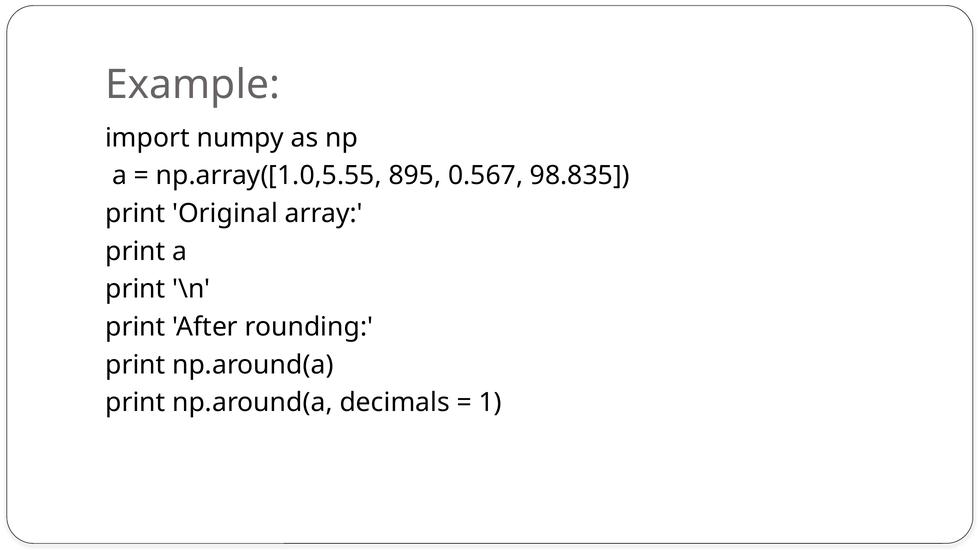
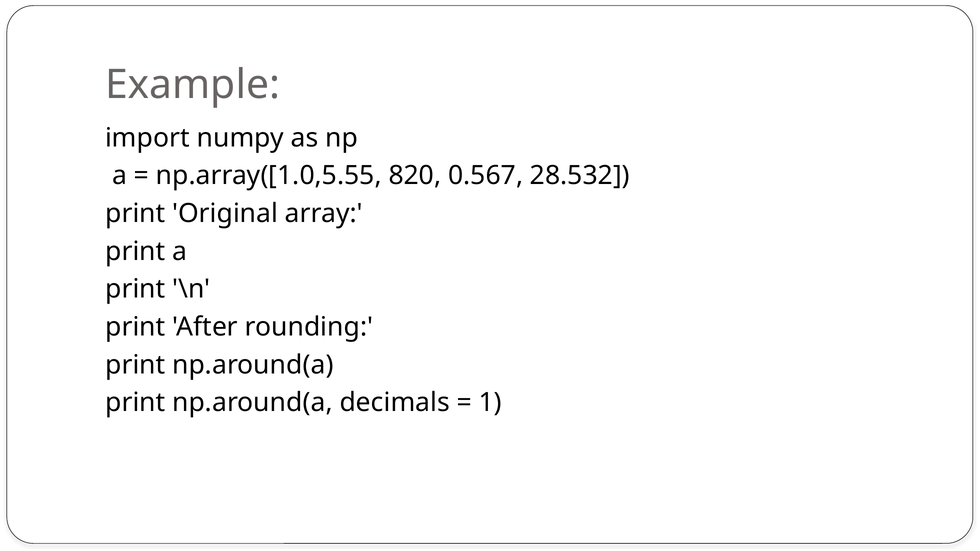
895: 895 -> 820
98.835: 98.835 -> 28.532
